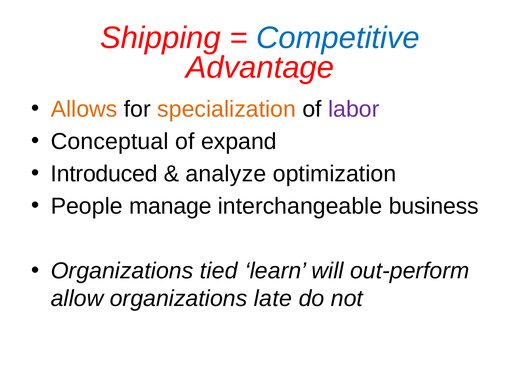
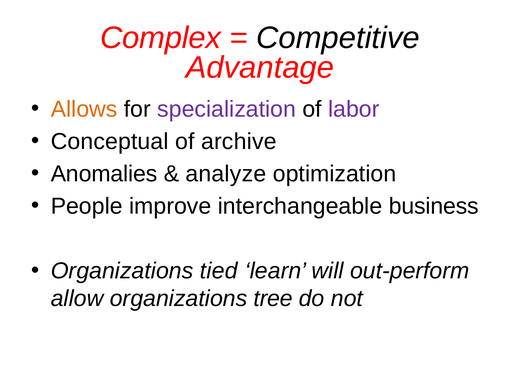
Shipping: Shipping -> Complex
Competitive colour: blue -> black
specialization colour: orange -> purple
expand: expand -> archive
Introduced: Introduced -> Anomalies
manage: manage -> improve
late: late -> tree
